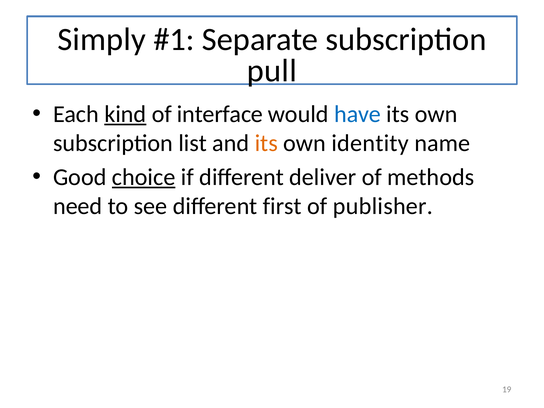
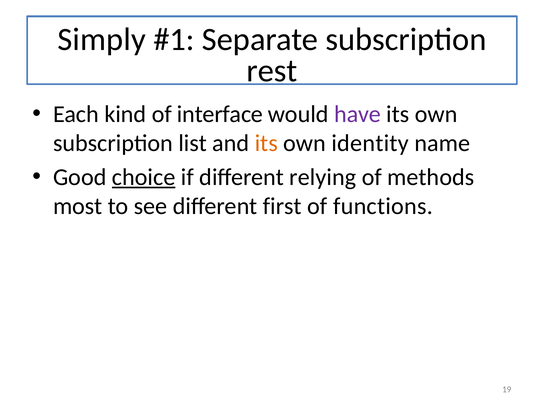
pull: pull -> rest
kind underline: present -> none
have colour: blue -> purple
deliver: deliver -> relying
need: need -> most
publisher: publisher -> functions
